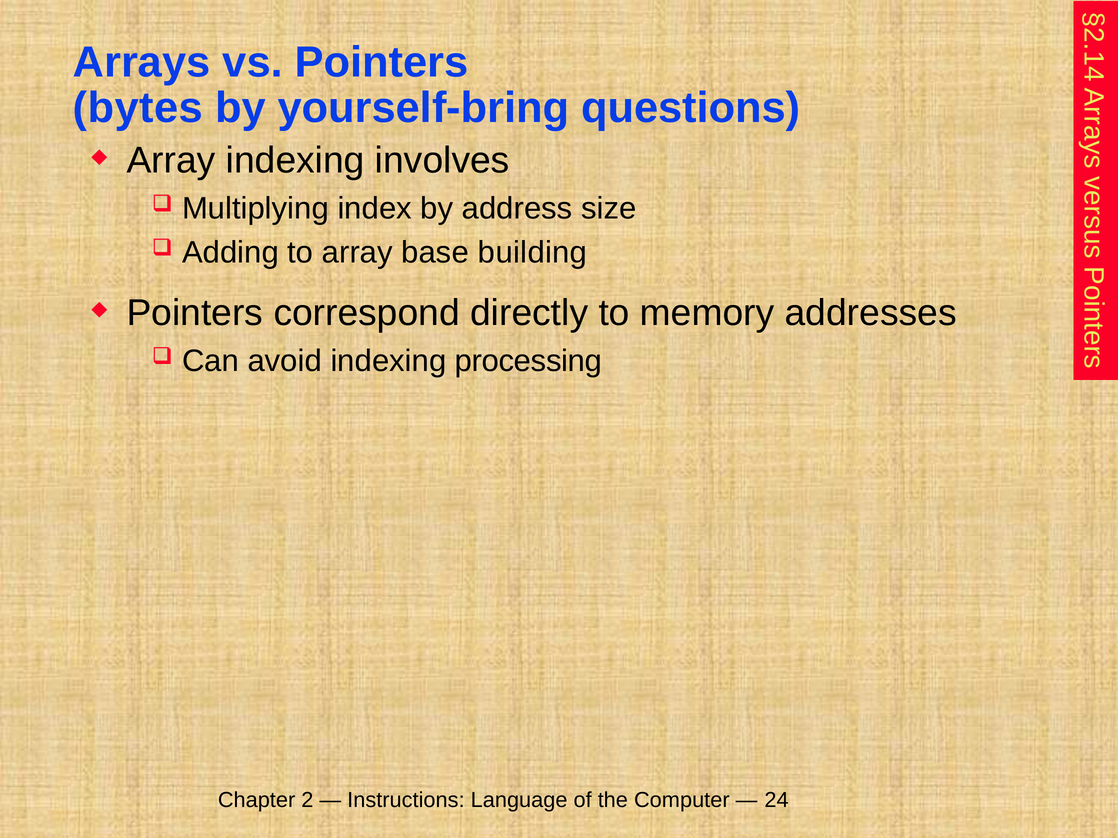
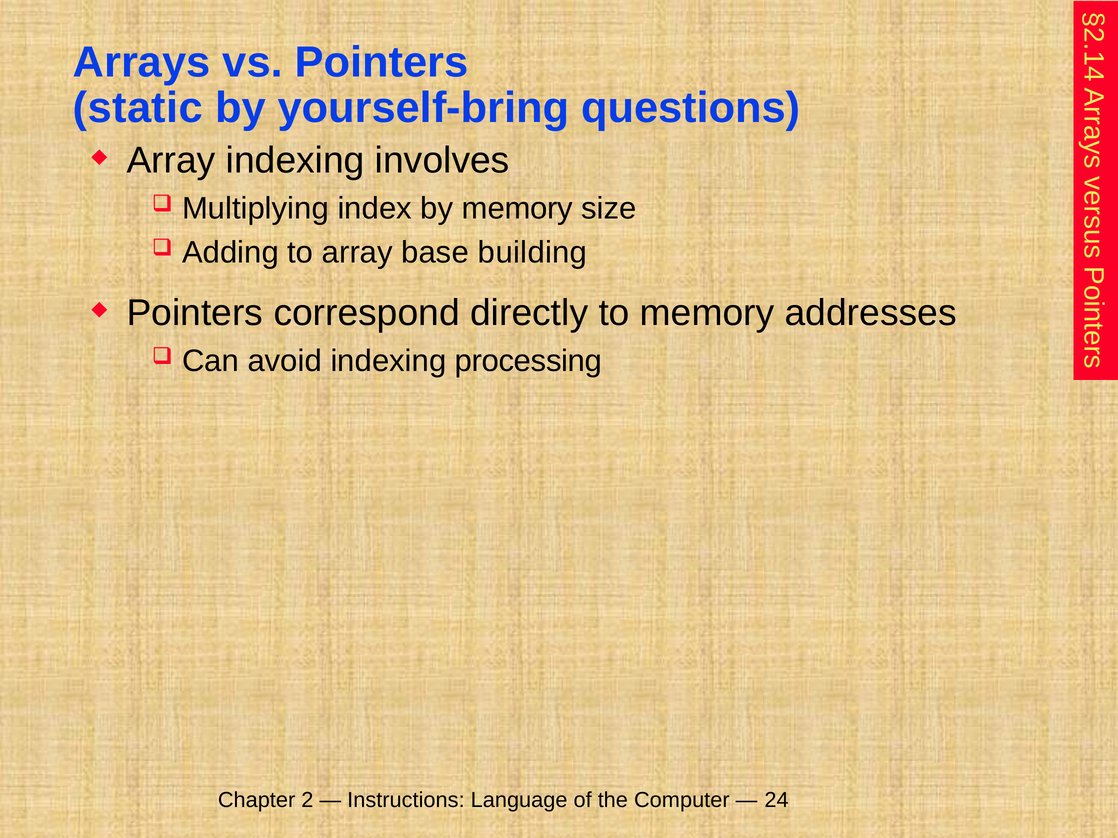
bytes: bytes -> static
by address: address -> memory
